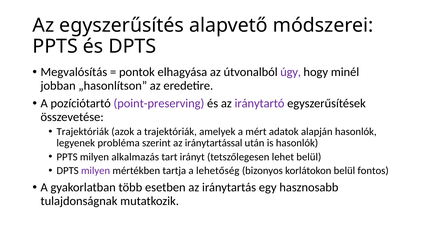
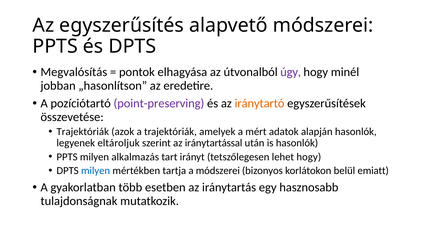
iránytartó colour: purple -> orange
probléma: probléma -> eltároljuk
lehet belül: belül -> hogy
milyen at (96, 171) colour: purple -> blue
a lehetőség: lehetőség -> módszerei
fontos: fontos -> emiatt
